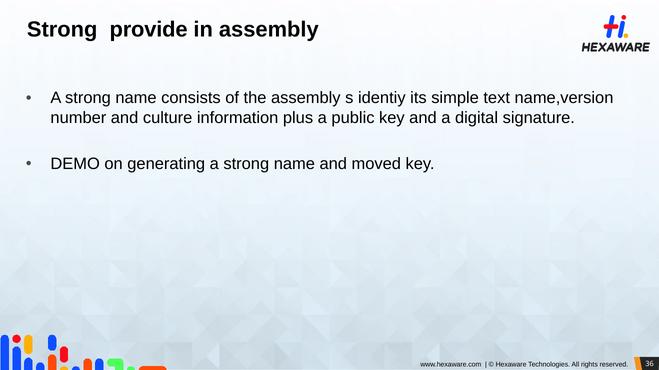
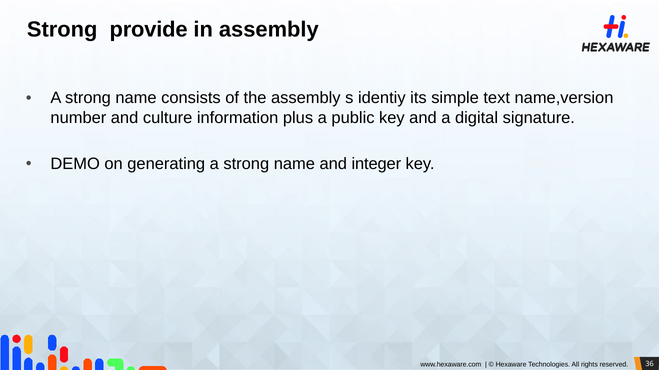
moved: moved -> integer
